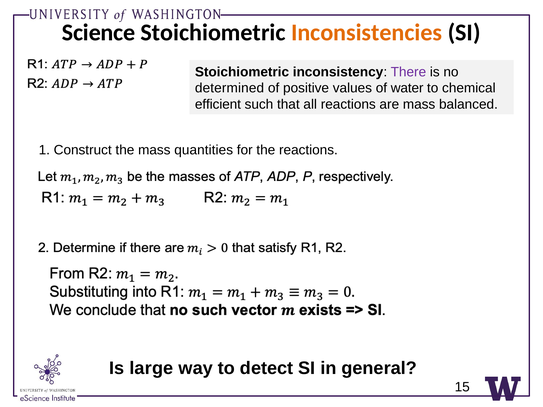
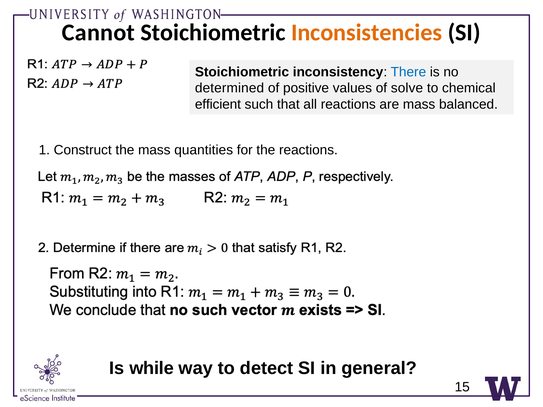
Science: Science -> Cannot
There colour: purple -> blue
water: water -> solve
large: large -> while
